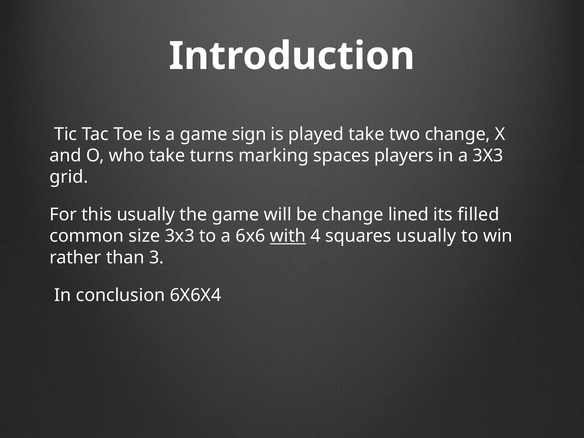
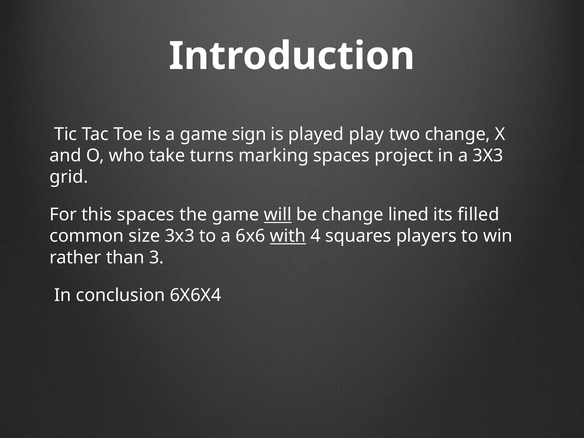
played take: take -> play
players: players -> project
this usually: usually -> spaces
will underline: none -> present
squares usually: usually -> players
